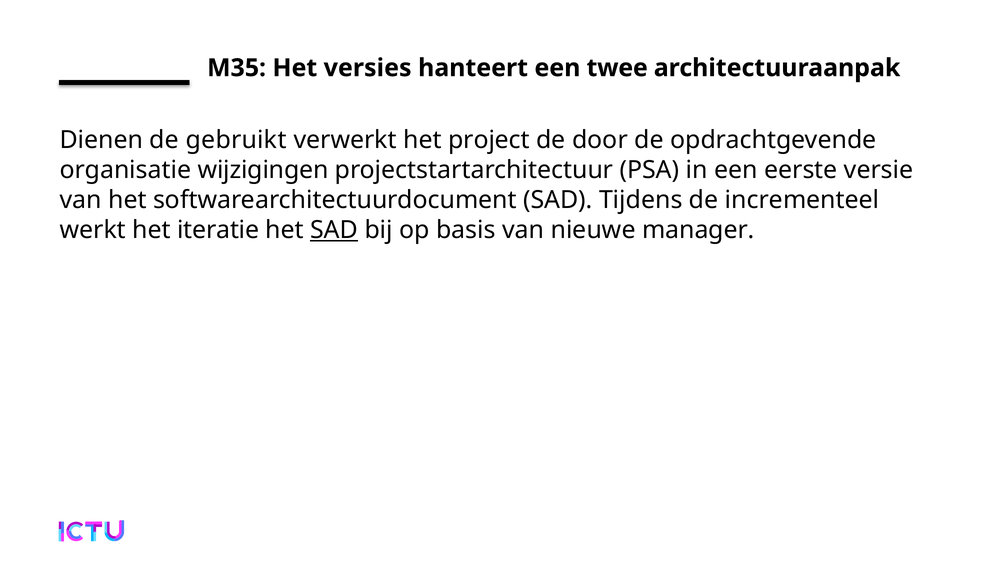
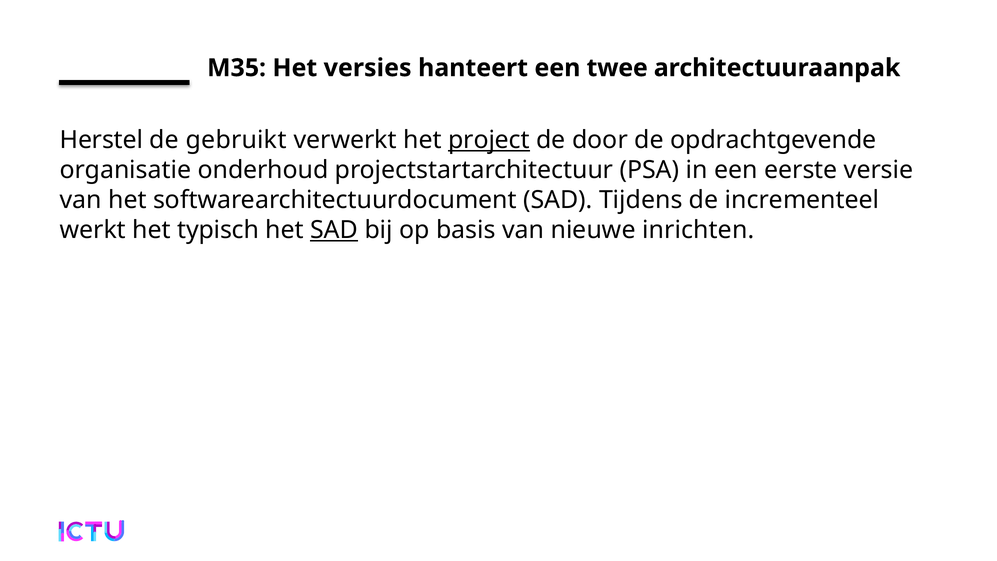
Dienen: Dienen -> Herstel
project underline: none -> present
wijzigingen: wijzigingen -> onderhoud
iteratie: iteratie -> typisch
manager: manager -> inrichten
